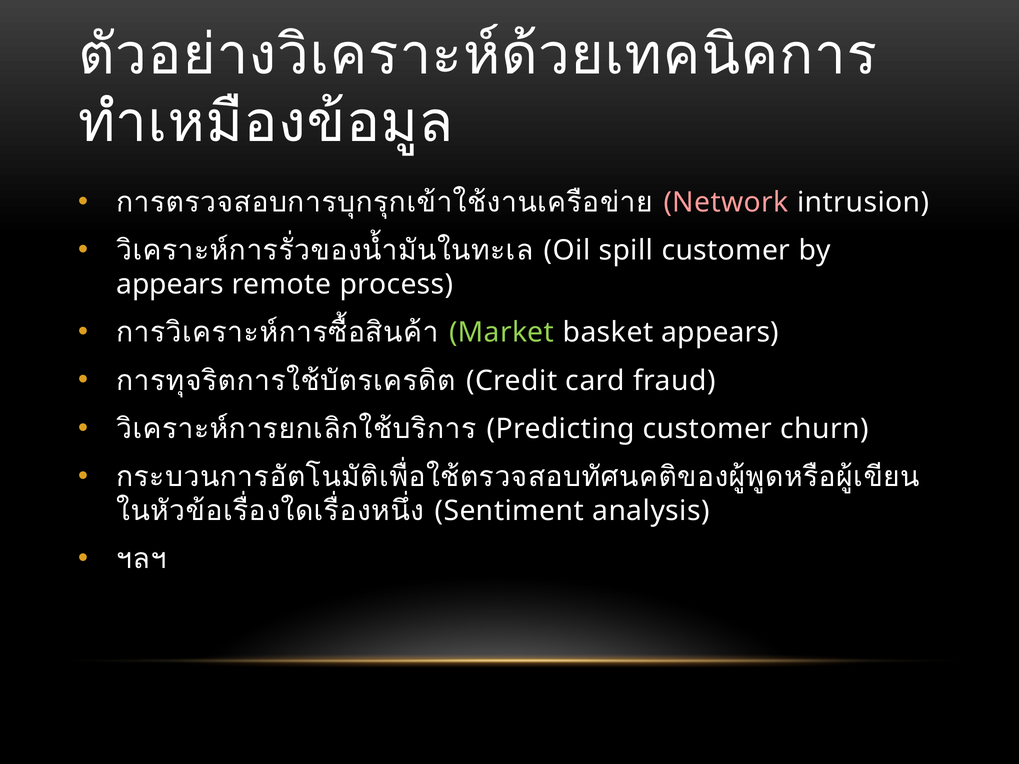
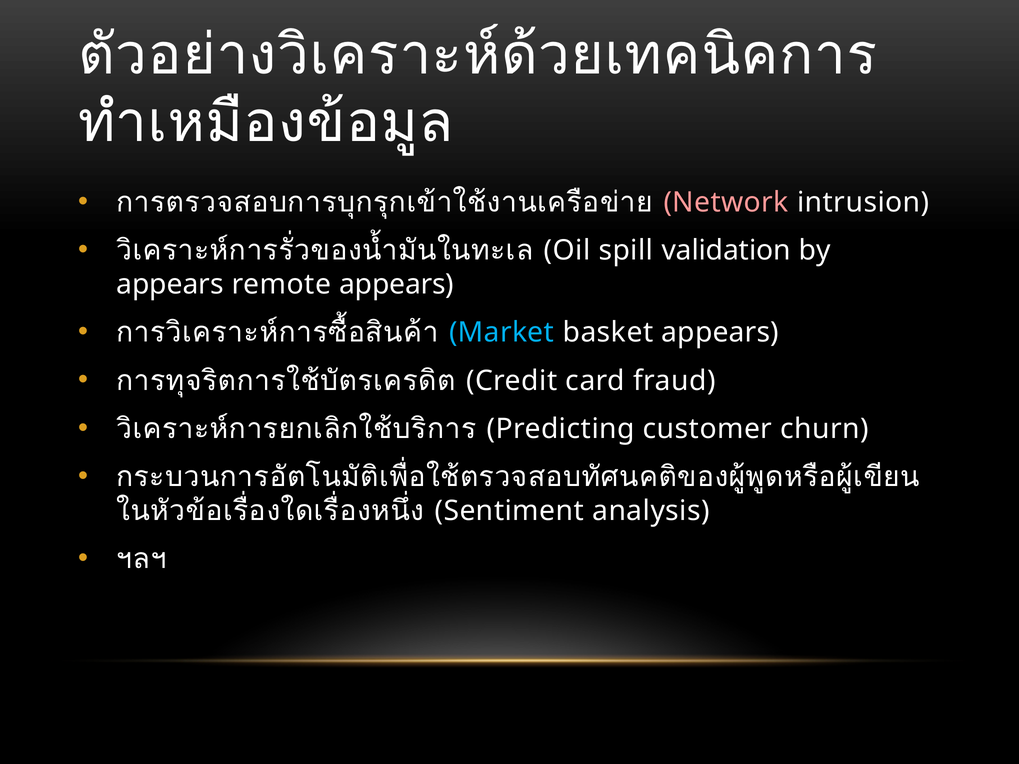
spill customer: customer -> validation
remote process: process -> appears
Market colour: light green -> light blue
